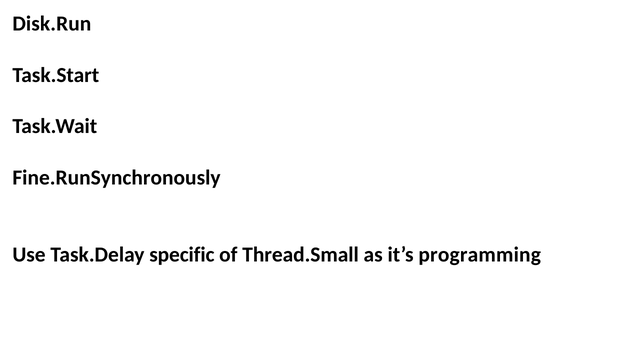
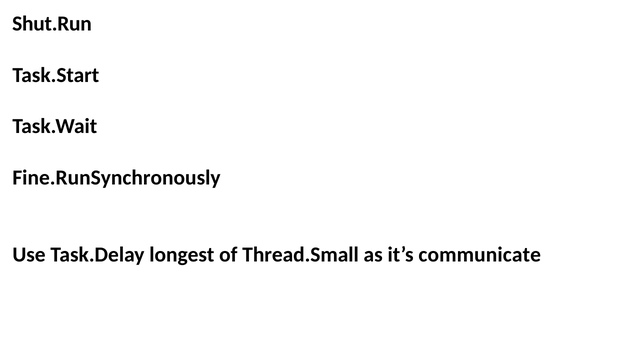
Disk.Run: Disk.Run -> Shut.Run
specific: specific -> longest
programming: programming -> communicate
